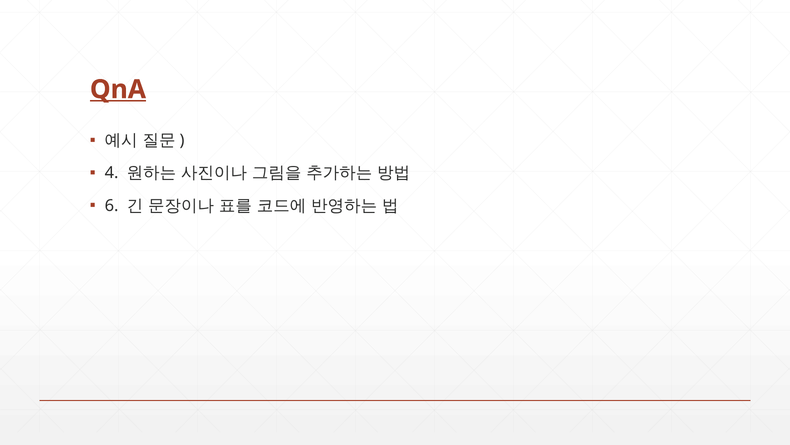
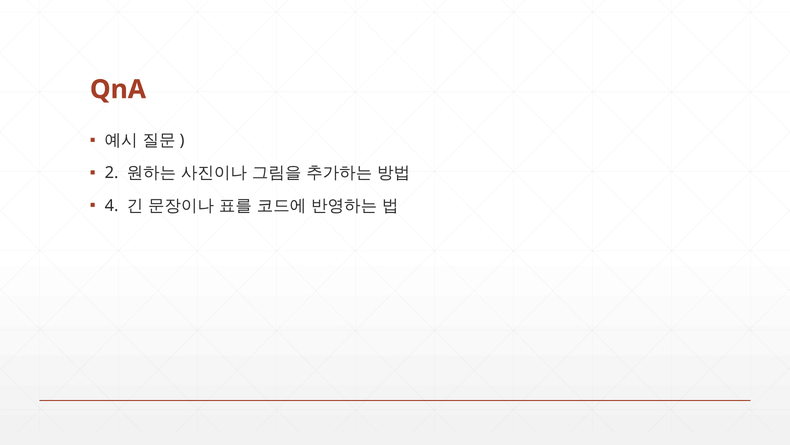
QnA underline: present -> none
4: 4 -> 2
6: 6 -> 4
